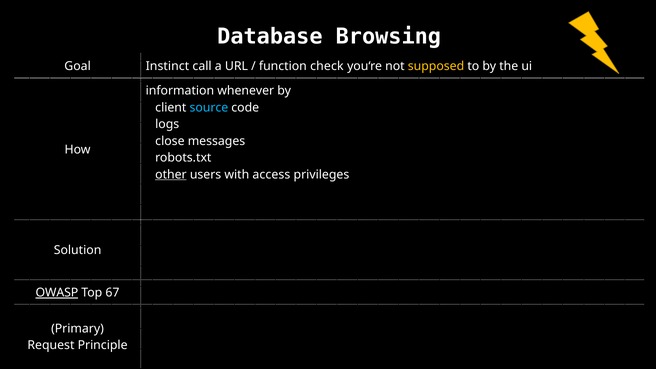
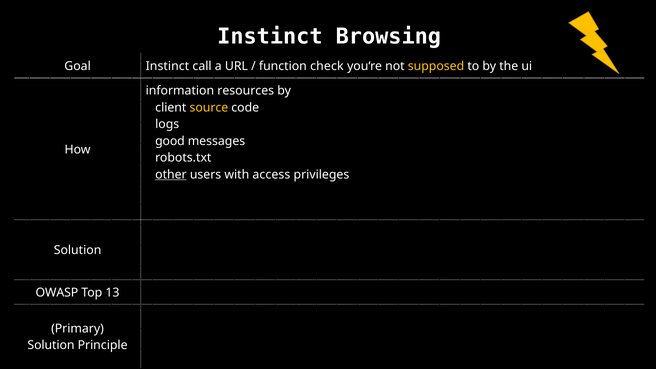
Database at (270, 37): Database -> Instinct
whenever: whenever -> resources
source colour: light blue -> yellow
close: close -> good
OWASP underline: present -> none
67: 67 -> 13
Request at (51, 345): Request -> Solution
